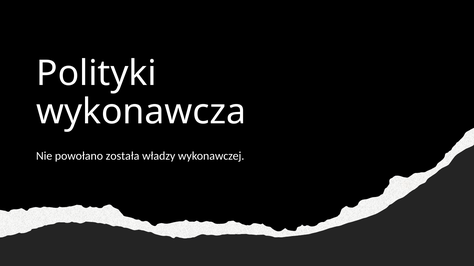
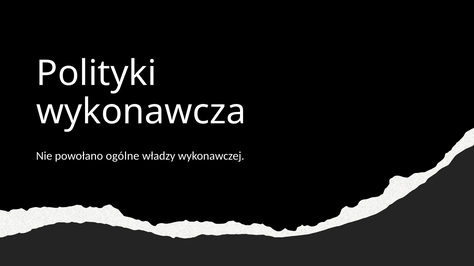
została: została -> ogólne
